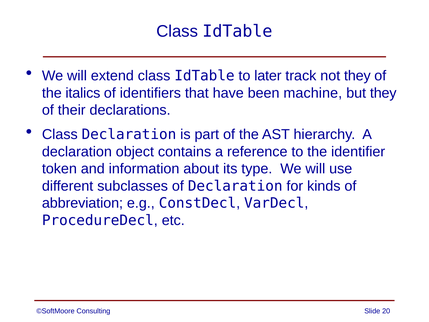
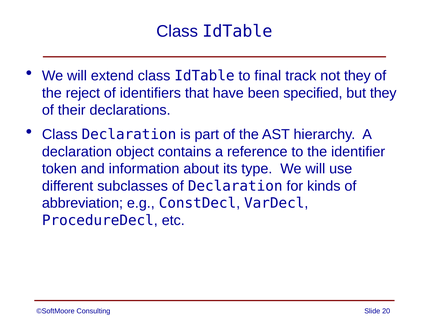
later: later -> final
italics: italics -> reject
machine: machine -> specified
